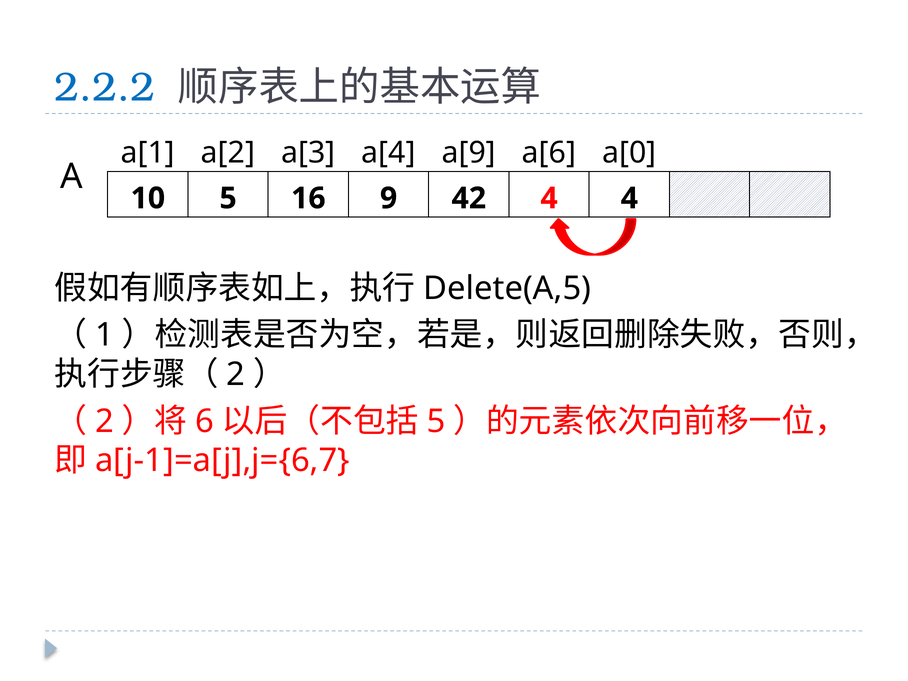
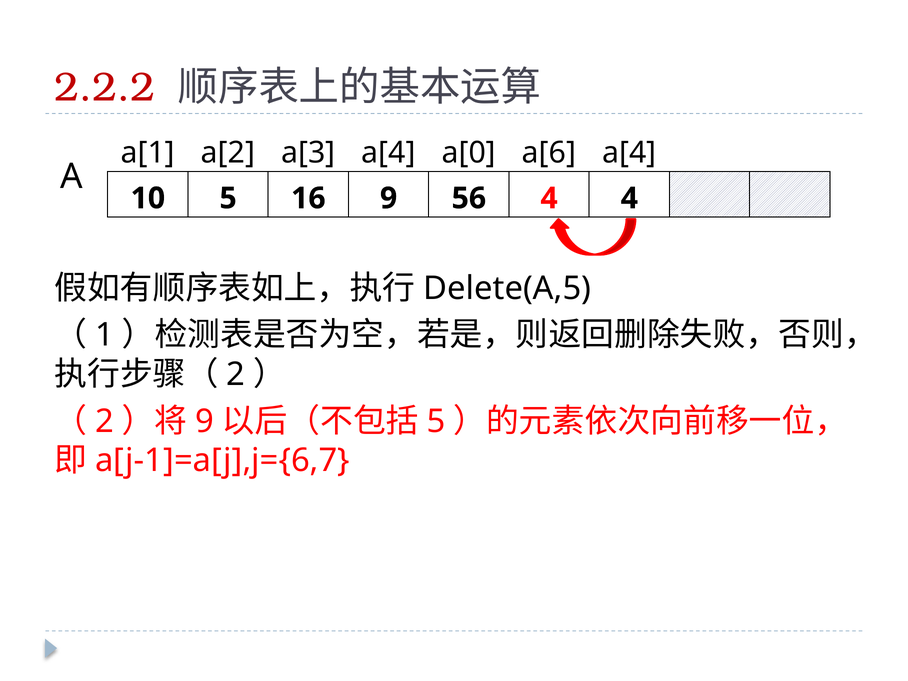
2.2.2 colour: blue -> red
a[9: a[9 -> a[0
a[6 a[0: a[0 -> a[4
42: 42 -> 56
6 at (205, 421): 6 -> 9
